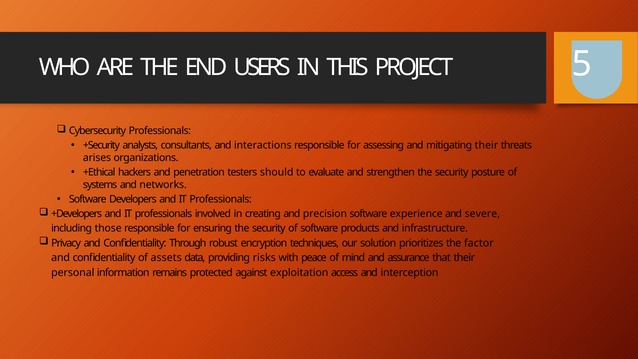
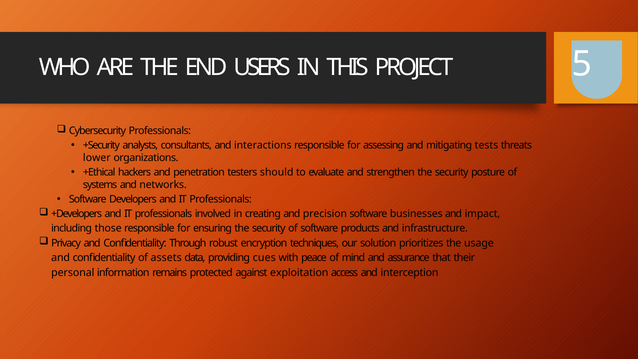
mitigating their: their -> tests
arises: arises -> lower
experience: experience -> businesses
severe: severe -> impact
factor: factor -> usage
risks: risks -> cues
